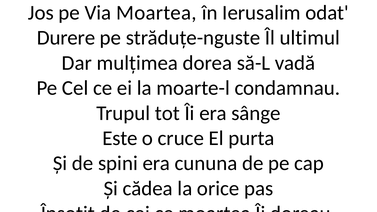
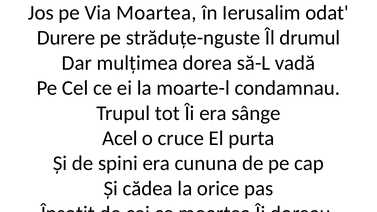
ultimul: ultimul -> drumul
Este: Este -> Acel
